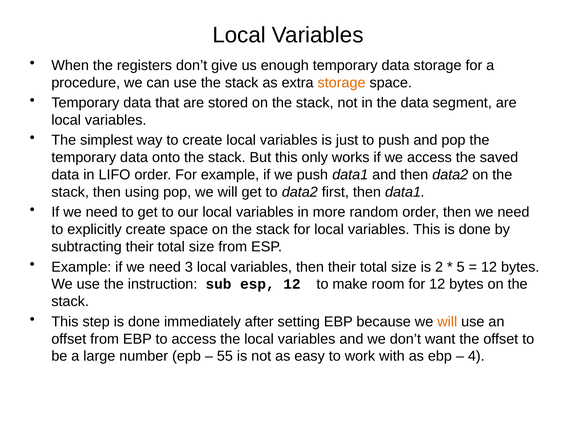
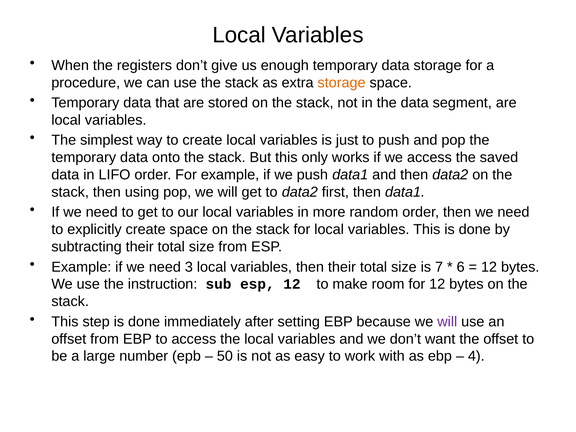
2: 2 -> 7
5: 5 -> 6
will at (447, 322) colour: orange -> purple
55: 55 -> 50
